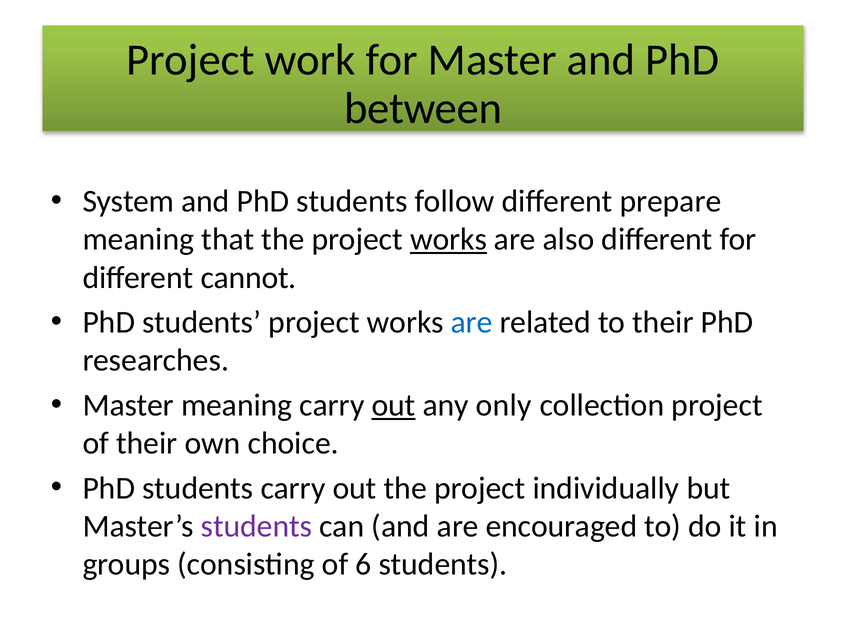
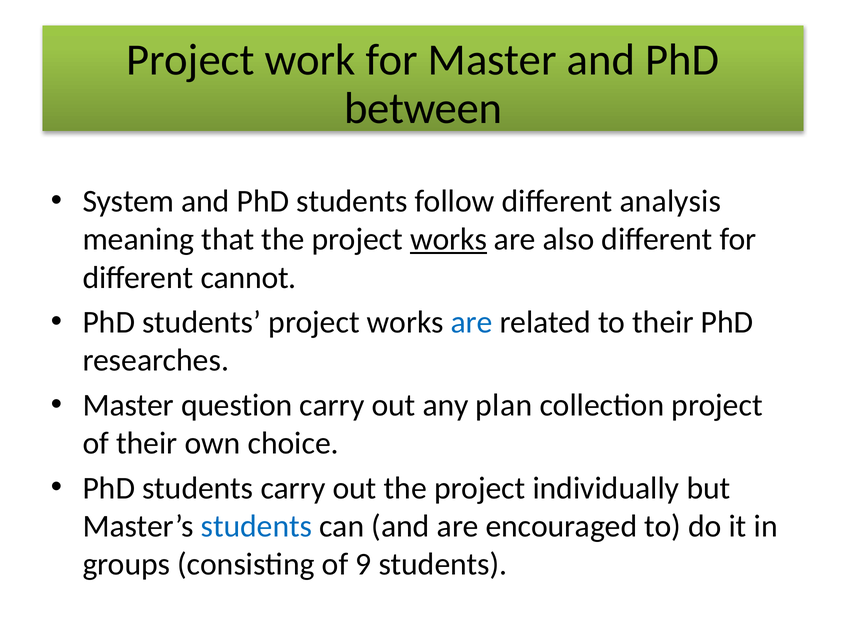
prepare: prepare -> analysis
Master meaning: meaning -> question
out at (394, 405) underline: present -> none
only: only -> plan
students at (257, 526) colour: purple -> blue
6: 6 -> 9
